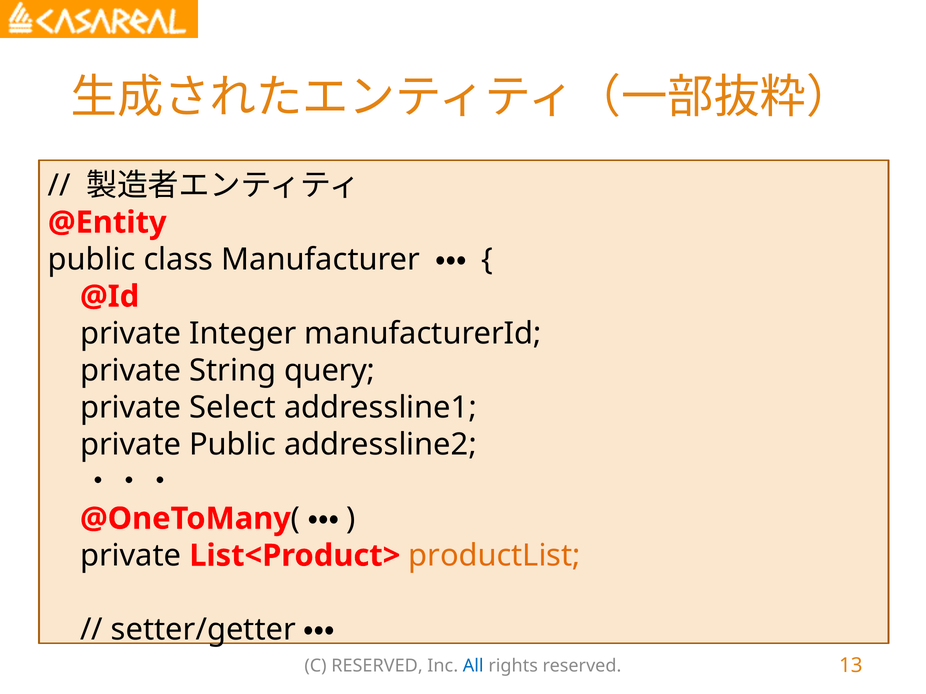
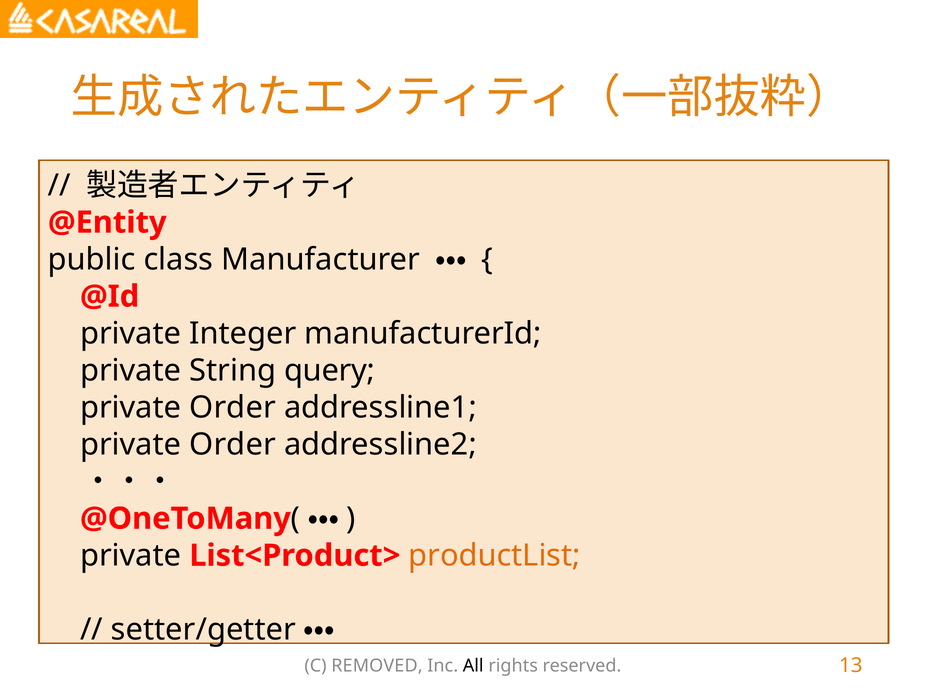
Select at (233, 408): Select -> Order
Public at (233, 445): Public -> Order
C RESERVED: RESERVED -> REMOVED
All colour: blue -> black
